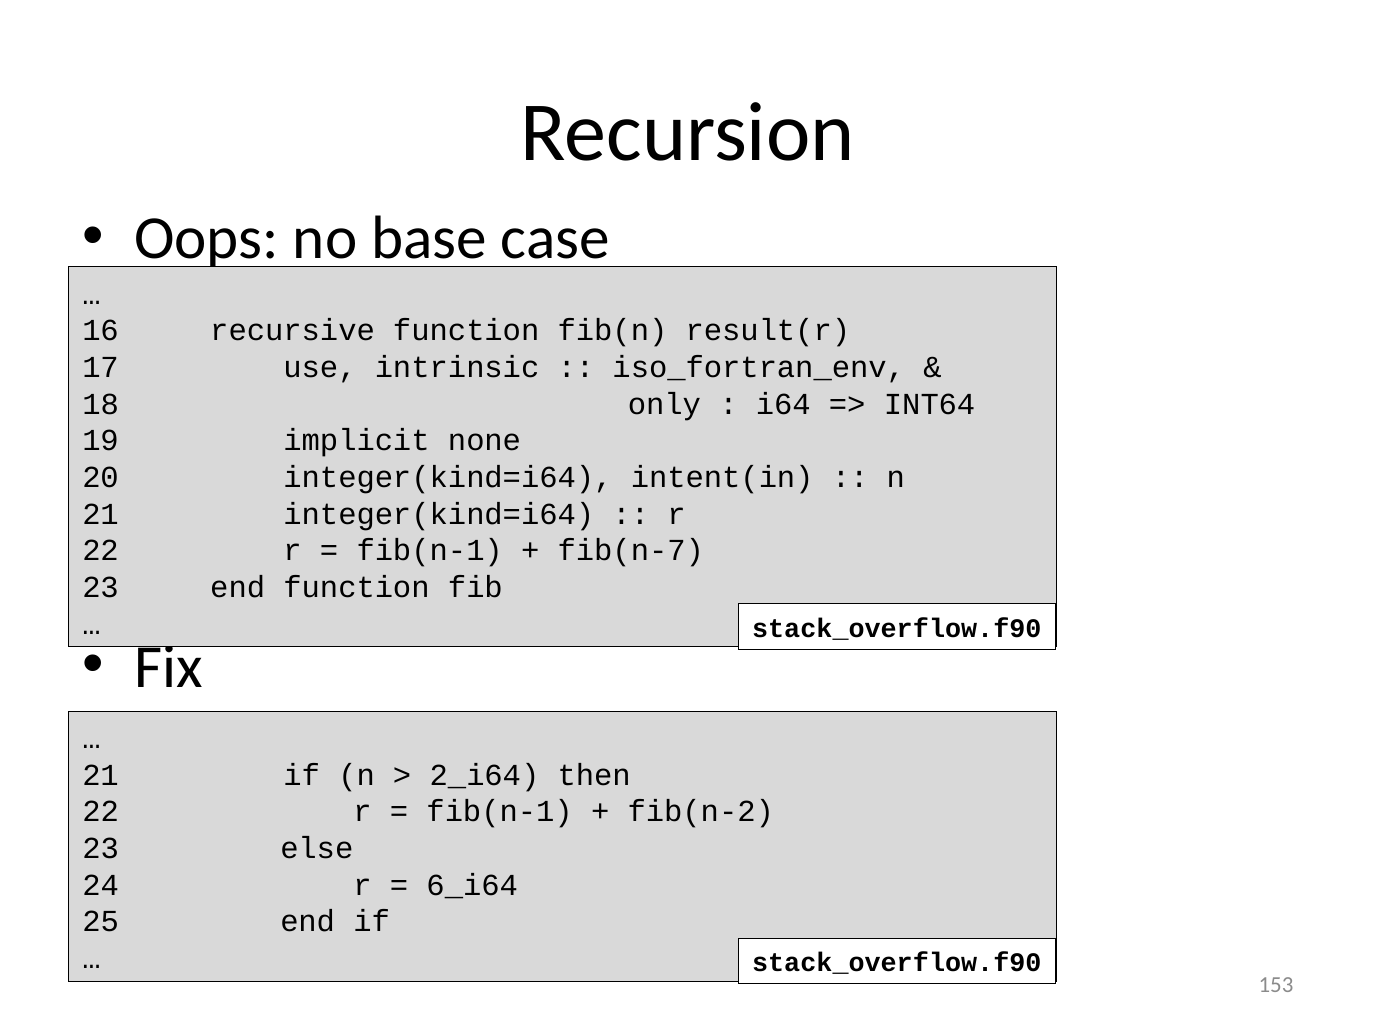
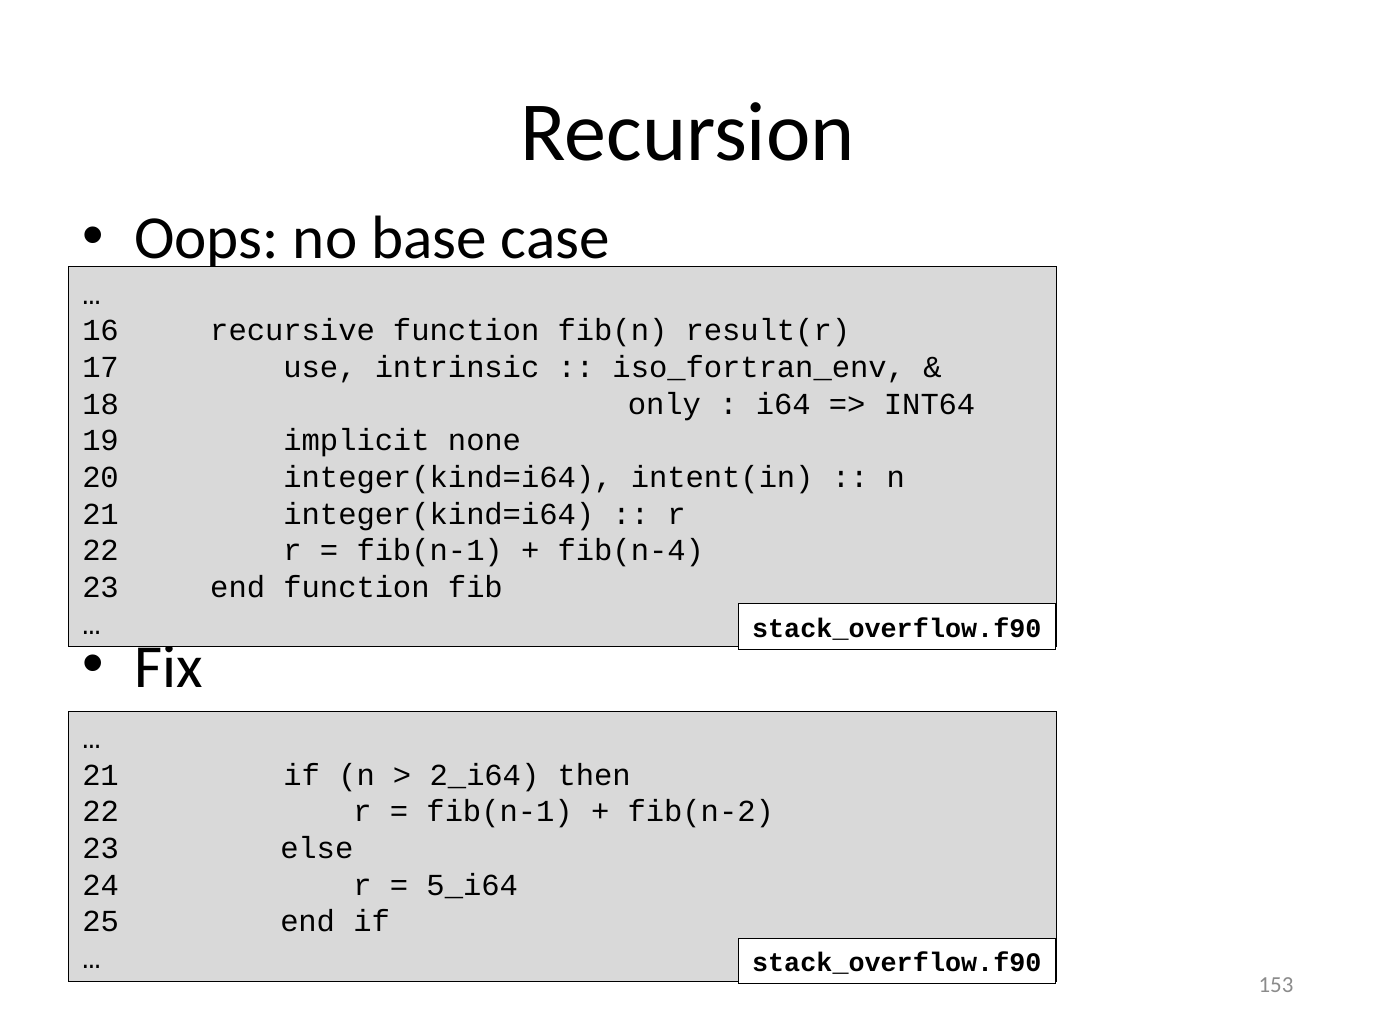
fib(n-7: fib(n-7 -> fib(n-4
6_i64: 6_i64 -> 5_i64
